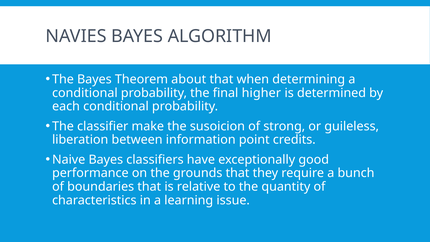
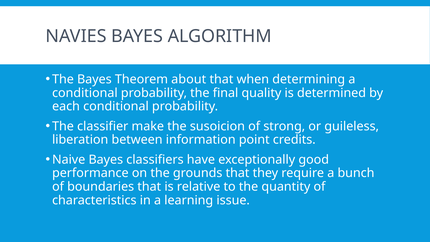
higher: higher -> quality
